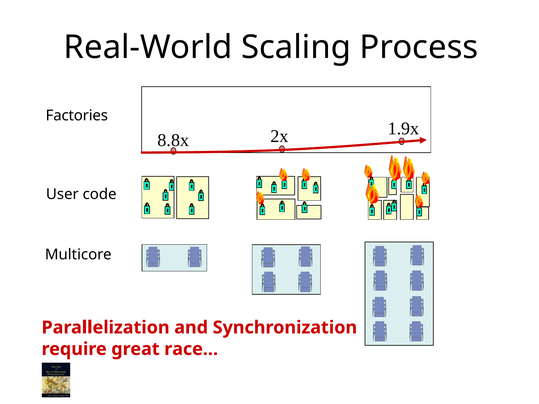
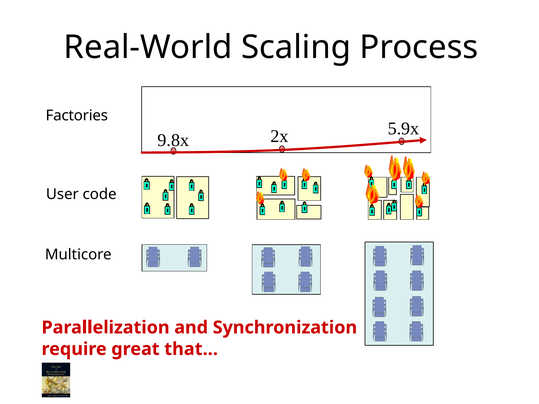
8.8x: 8.8x -> 9.8x
1.9x: 1.9x -> 5.9x
race…: race… -> that…
